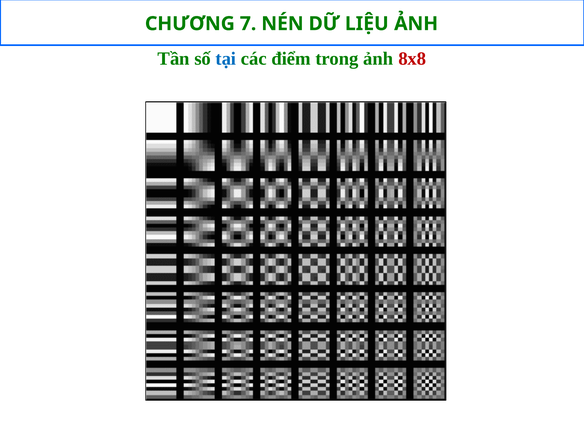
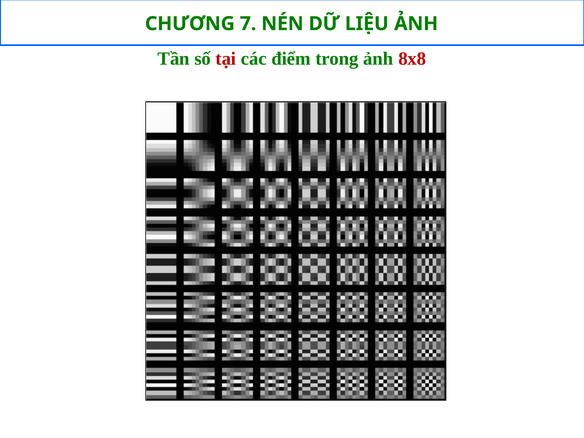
tại colour: blue -> red
